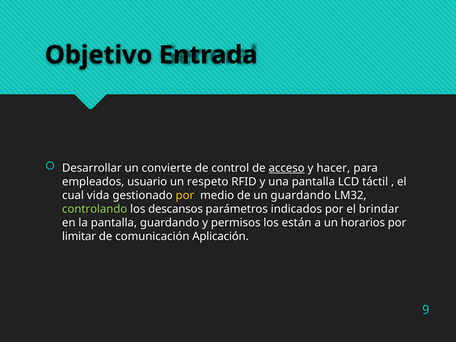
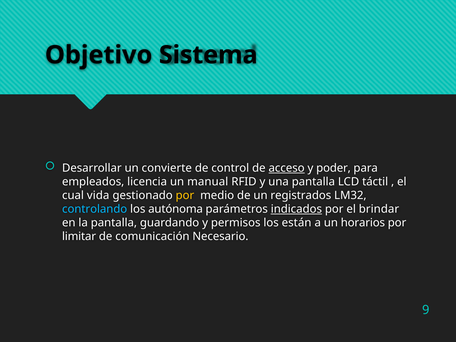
Entrada: Entrada -> Sistema
hacer: hacer -> poder
usuario: usuario -> licencia
respeto: respeto -> manual
un guardando: guardando -> registrados
controlando colour: light green -> light blue
descansos: descansos -> autónoma
indicados underline: none -> present
Aplicación: Aplicación -> Necesario
